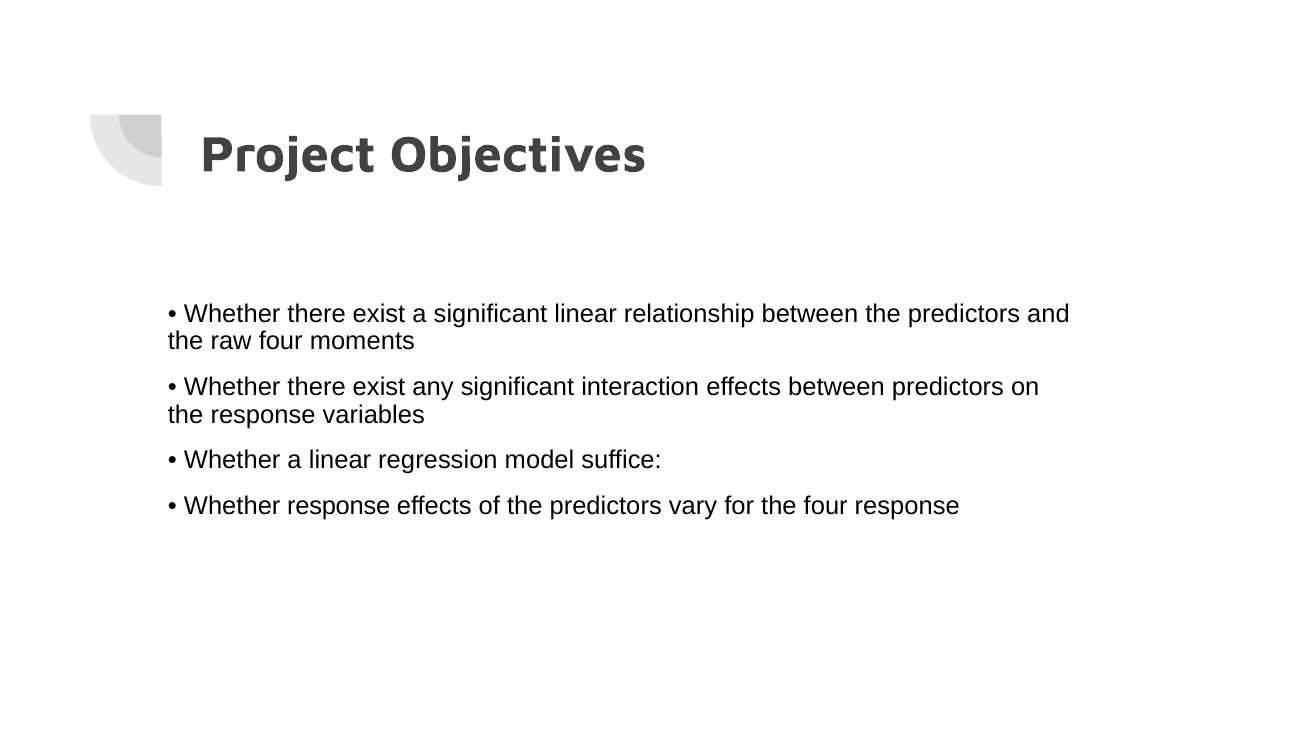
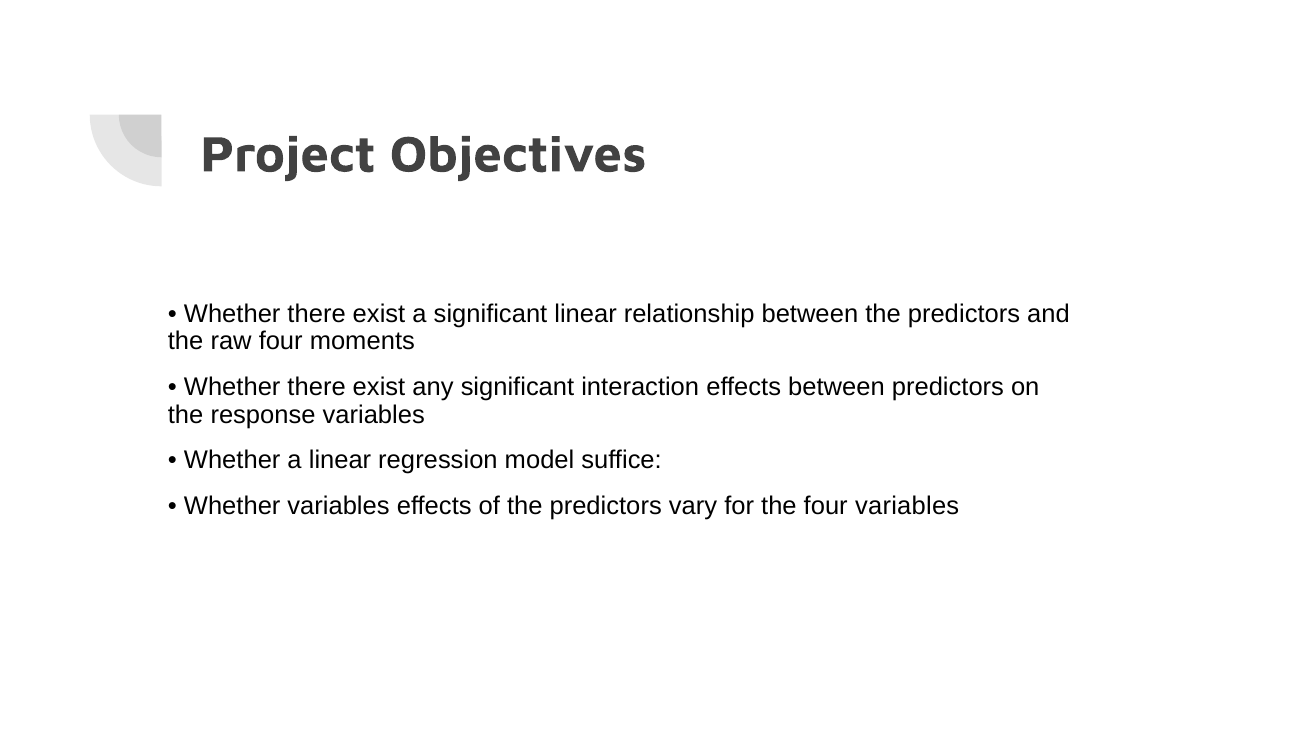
Whether response: response -> variables
four response: response -> variables
